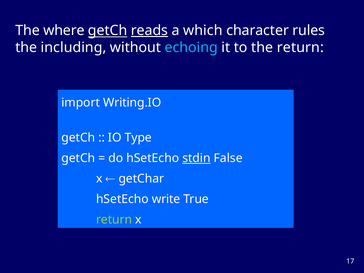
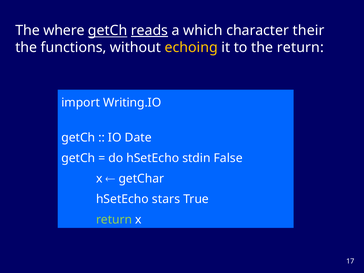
rules: rules -> their
including: including -> functions
echoing colour: light blue -> yellow
Type: Type -> Date
stdin underline: present -> none
write: write -> stars
